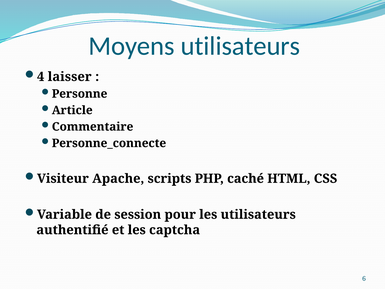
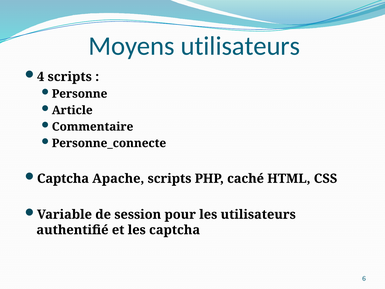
4 laisser: laisser -> scripts
Visiteur at (63, 178): Visiteur -> Captcha
